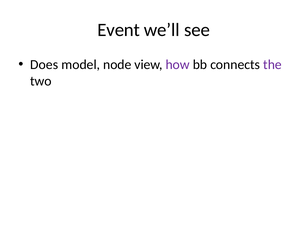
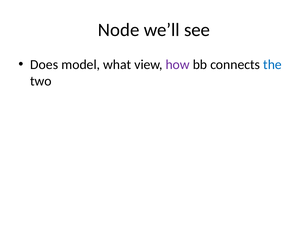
Event: Event -> Node
node: node -> what
the colour: purple -> blue
